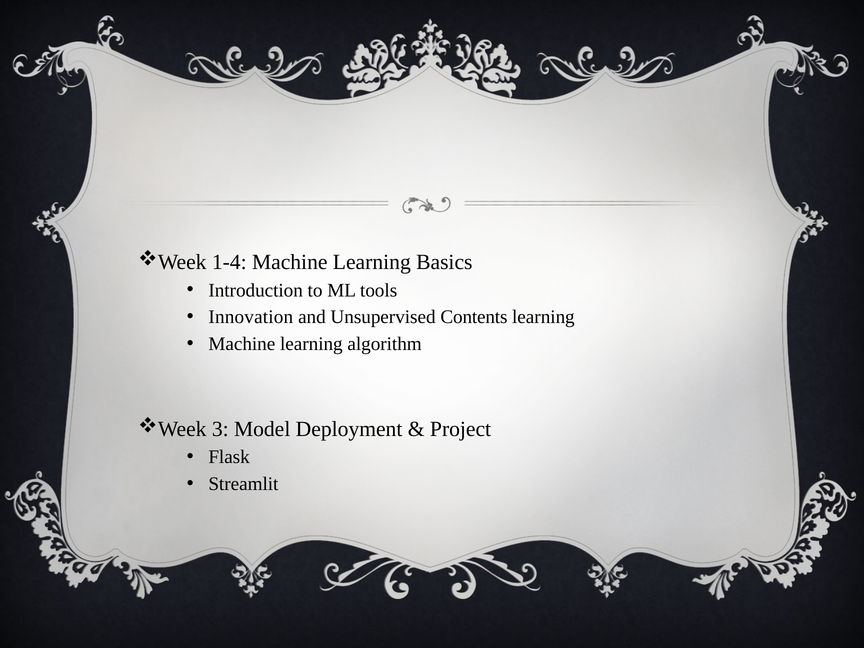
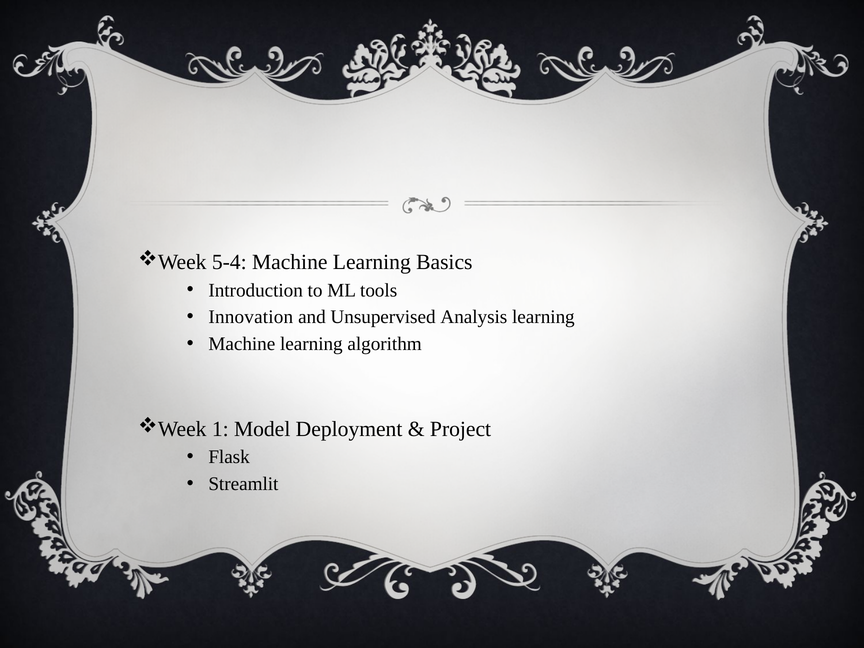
1-4: 1-4 -> 5-4
Contents: Contents -> Analysis
3: 3 -> 1
